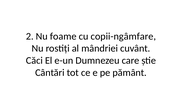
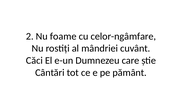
copii-ngâmfare: copii-ngâmfare -> celor-ngâmfare
